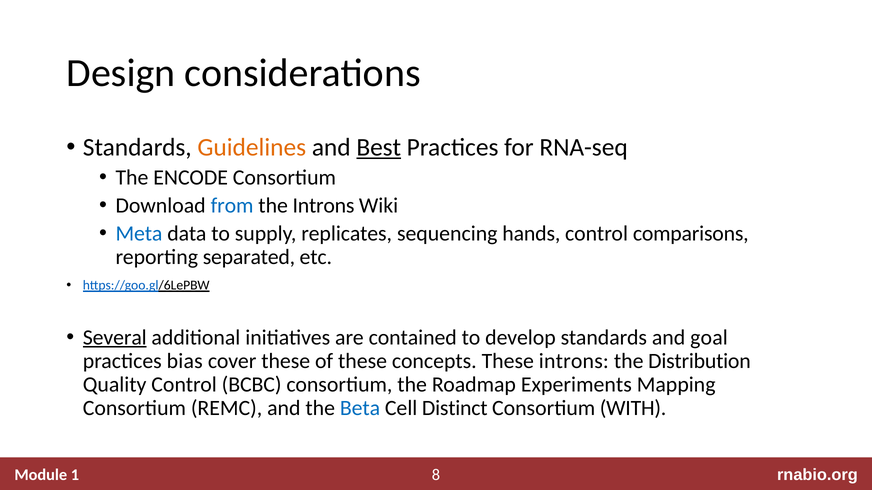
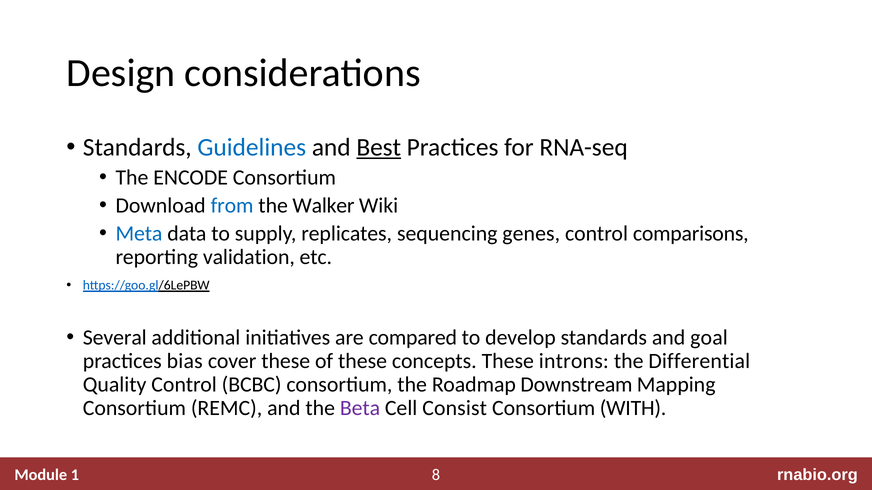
Guidelines colour: orange -> blue
the Introns: Introns -> Walker
hands: hands -> genes
separated: separated -> validation
Several underline: present -> none
contained: contained -> compared
Distribution: Distribution -> Differential
Experiments: Experiments -> Downstream
Beta colour: blue -> purple
Distinct: Distinct -> Consist
